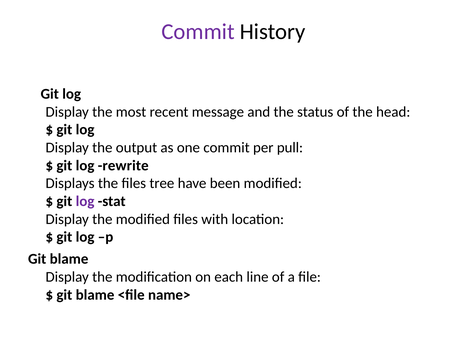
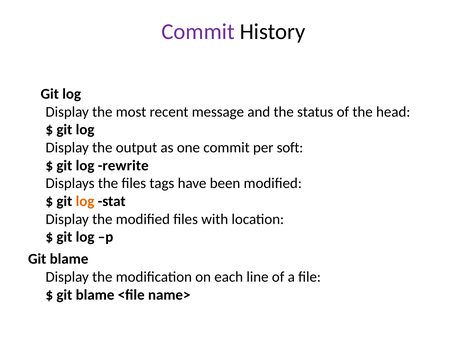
pull: pull -> soft
tree: tree -> tags
log at (85, 201) colour: purple -> orange
